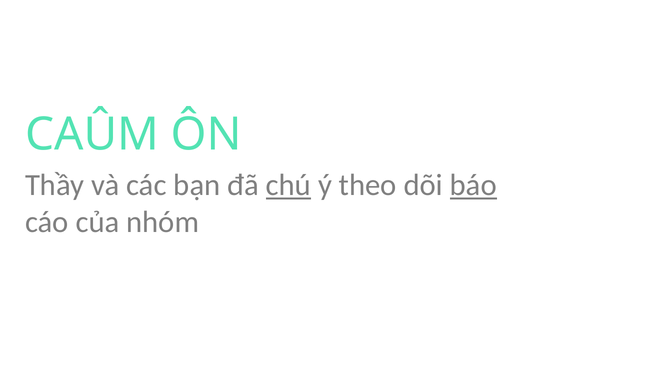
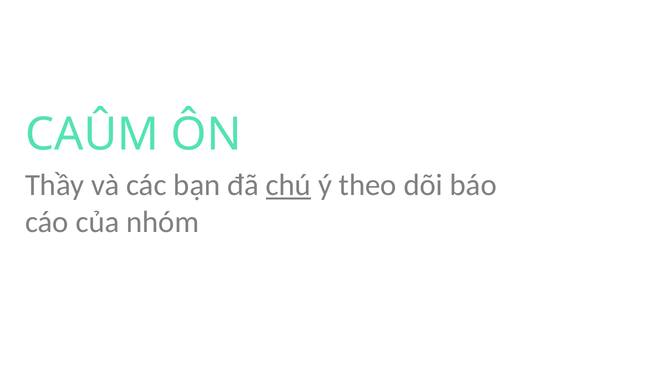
báo underline: present -> none
